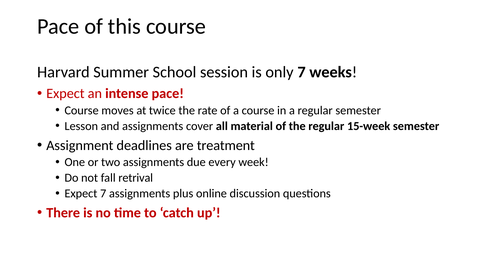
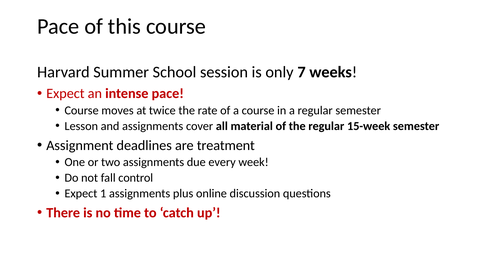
retrival: retrival -> control
Expect 7: 7 -> 1
